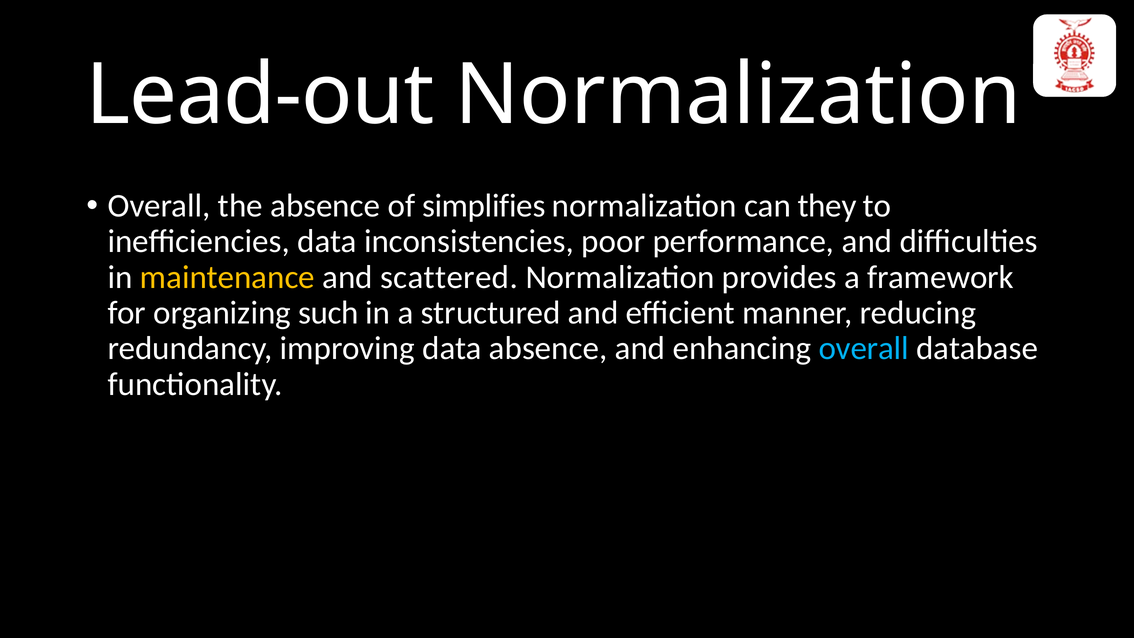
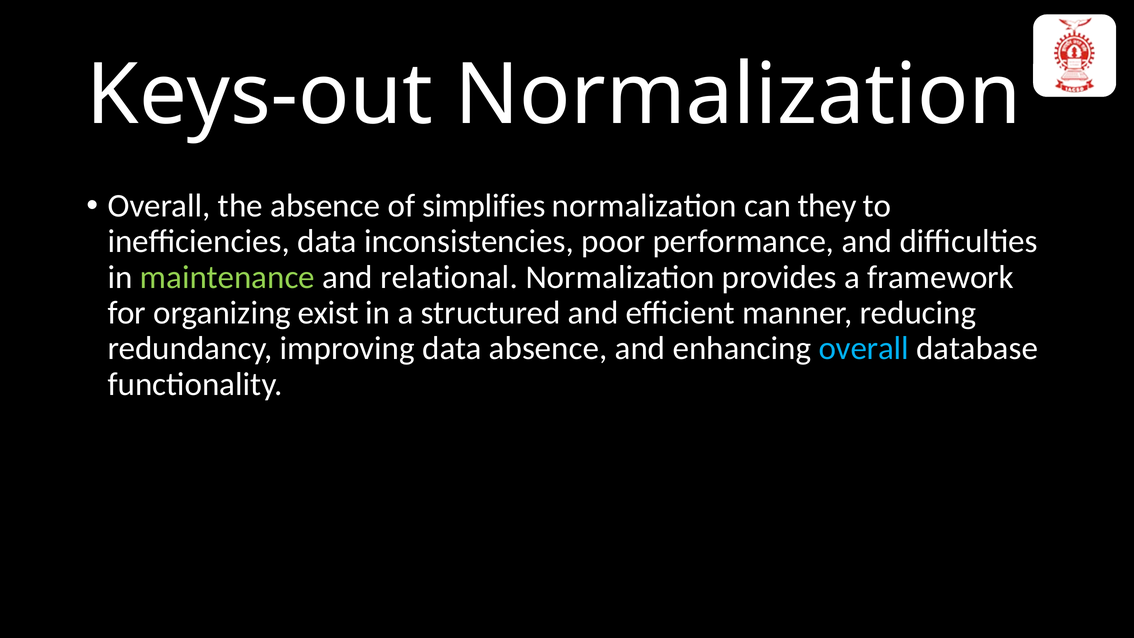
Lead-out: Lead-out -> Keys-out
maintenance colour: yellow -> light green
scattered: scattered -> relational
such: such -> exist
